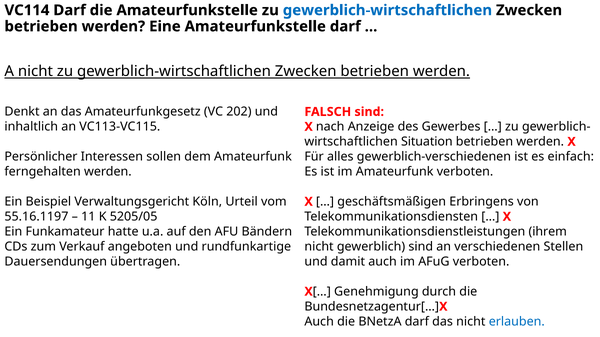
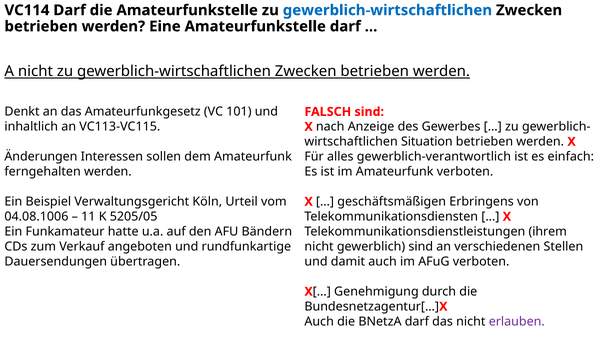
202: 202 -> 101
Persönlicher: Persönlicher -> Änderungen
gewerblich-verschiedenen: gewerblich-verschiedenen -> gewerblich-verantwortlich
55.16.1197: 55.16.1197 -> 04.08.1006
erlauben colour: blue -> purple
